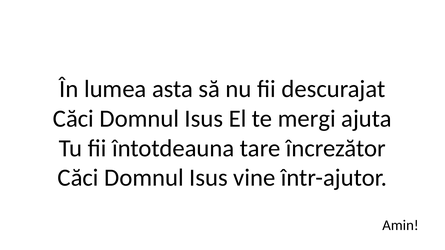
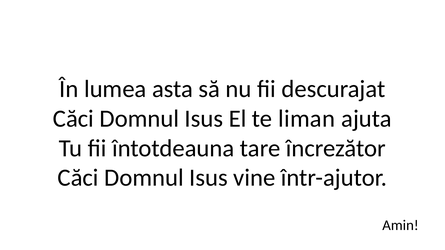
mergi: mergi -> liman
